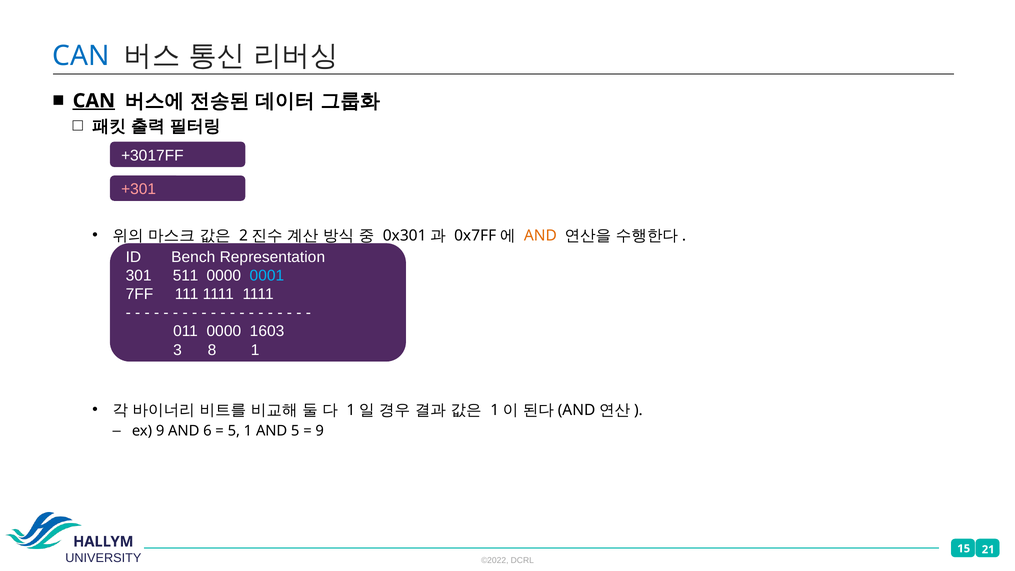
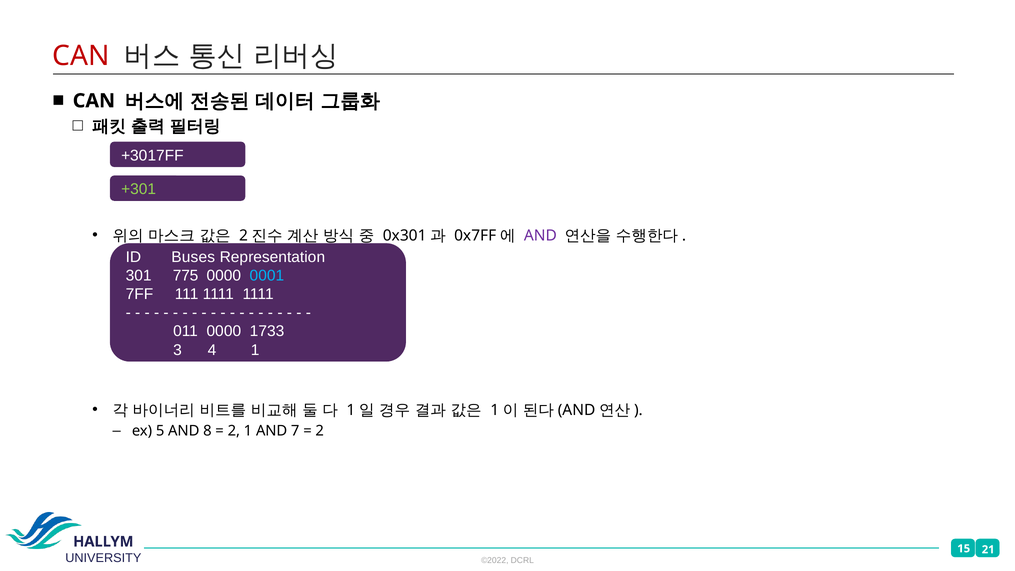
CAN at (81, 56) colour: blue -> red
CAN at (94, 101) underline: present -> none
+301 colour: pink -> light green
AND at (540, 236) colour: orange -> purple
Bench: Bench -> Buses
511: 511 -> 775
1603: 1603 -> 1733
8: 8 -> 4
ex 9: 9 -> 5
6: 6 -> 8
5 at (234, 431): 5 -> 2
AND 5: 5 -> 7
9 at (320, 431): 9 -> 2
